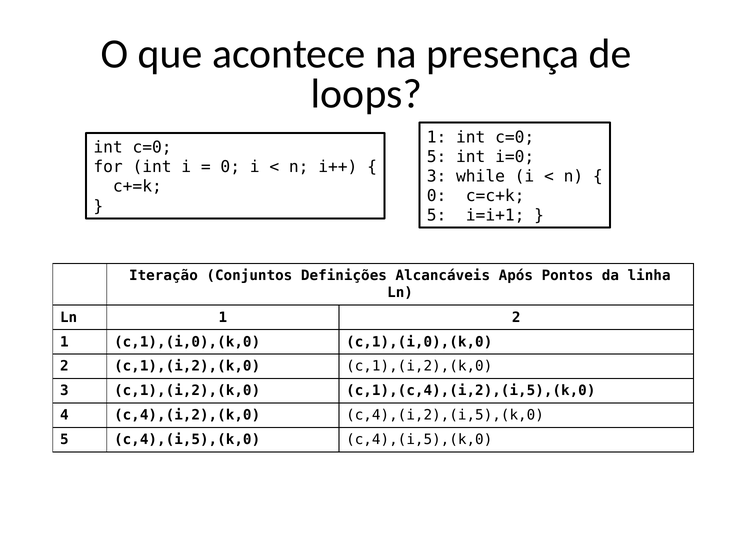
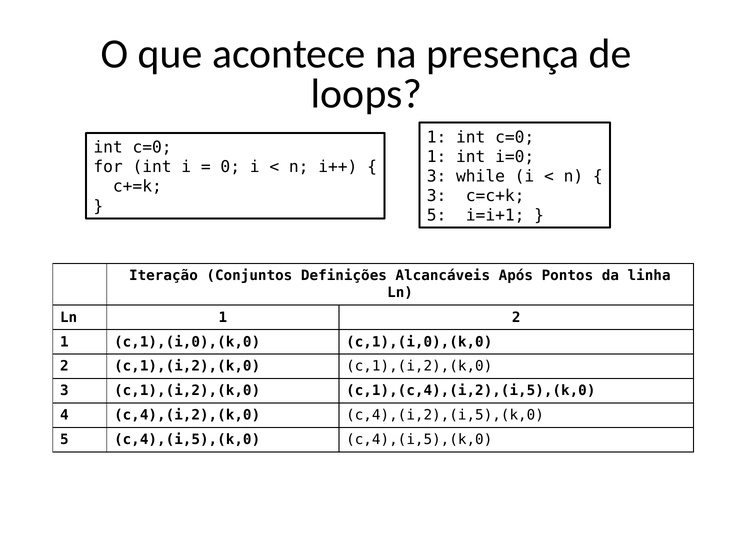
5 at (437, 157): 5 -> 1
0 at (437, 196): 0 -> 3
